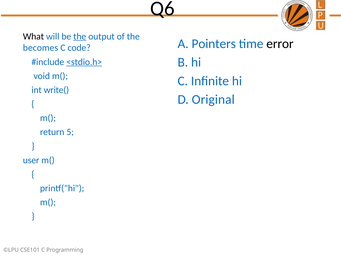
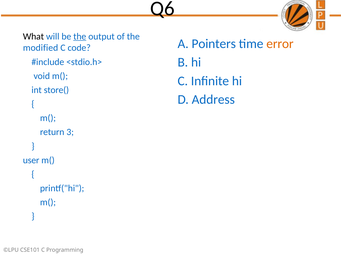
error colour: black -> orange
becomes: becomes -> modified
<stdio.h> underline: present -> none
write(: write( -> store(
Original: Original -> Address
5: 5 -> 3
